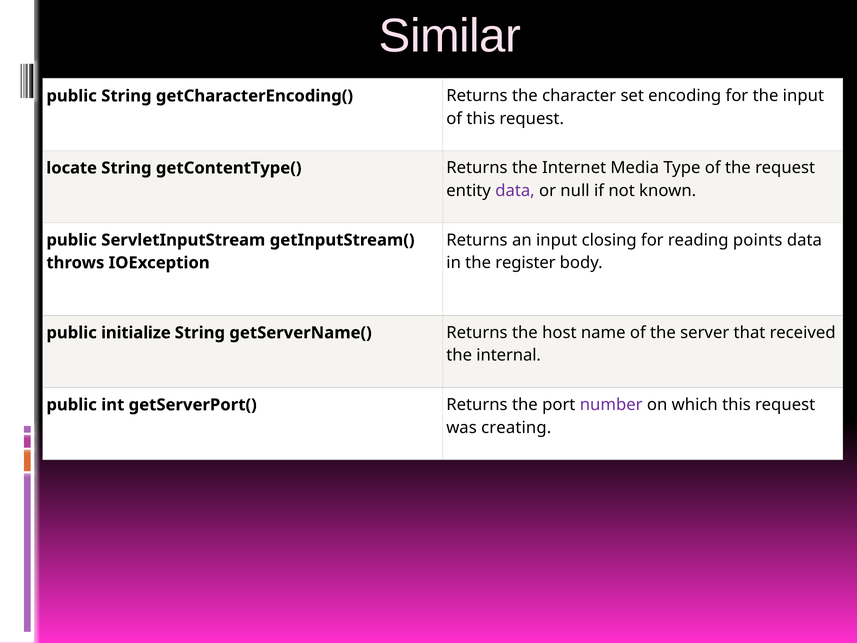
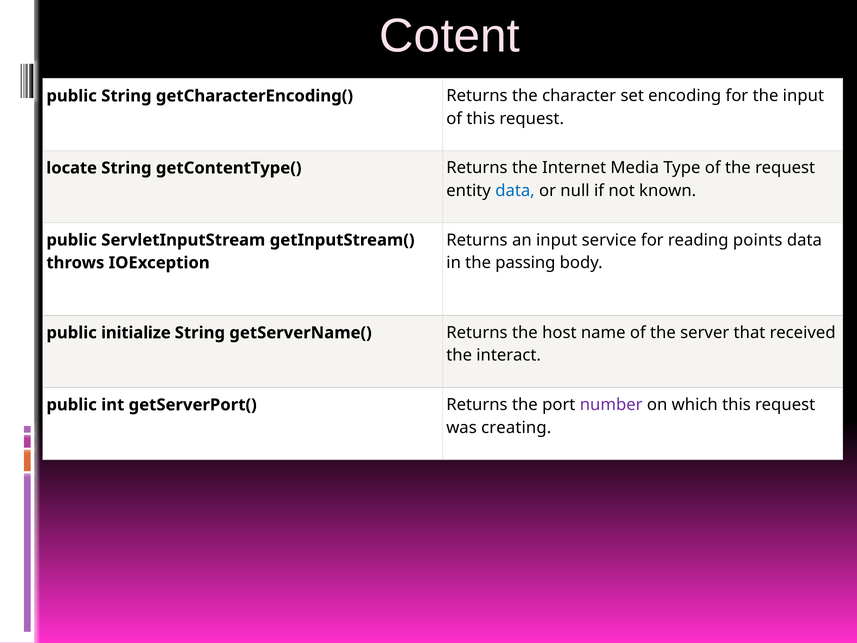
Similar: Similar -> Cotent
data at (515, 191) colour: purple -> blue
closing: closing -> service
register: register -> passing
internal: internal -> interact
